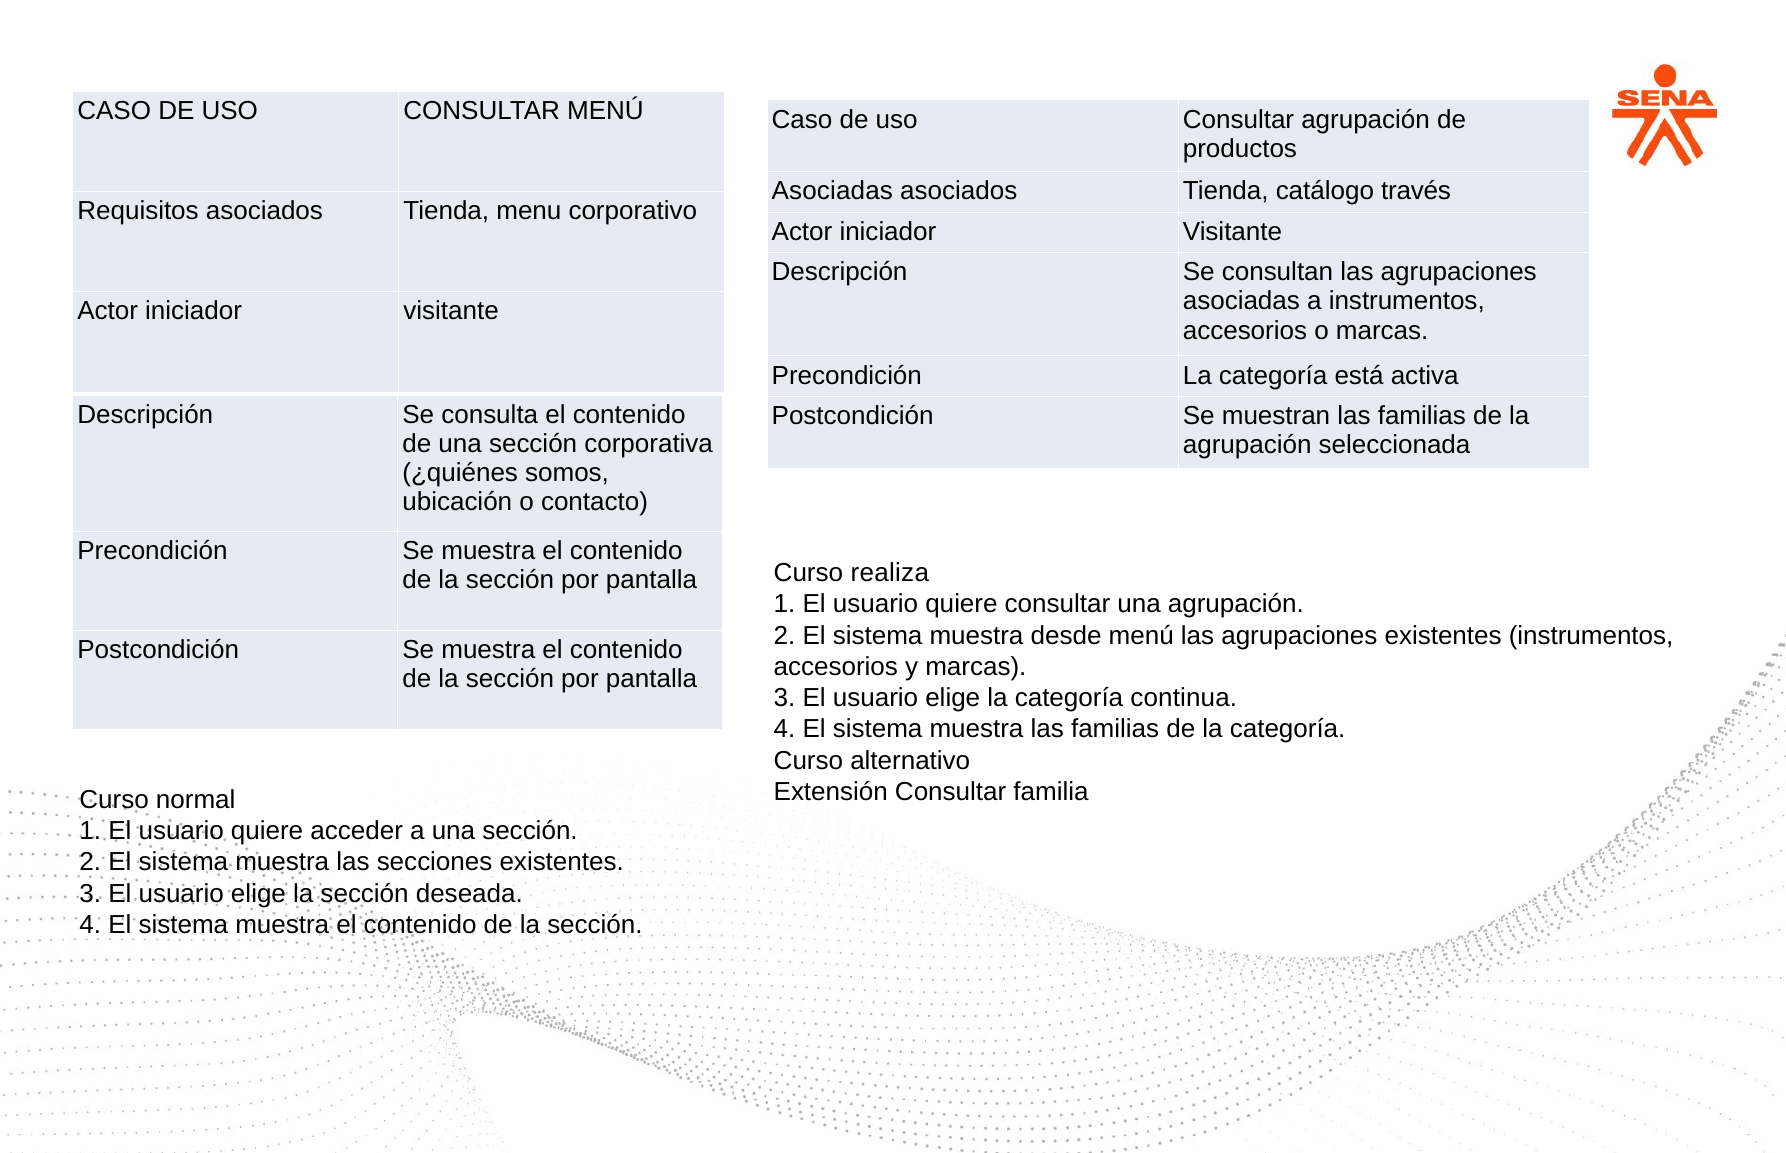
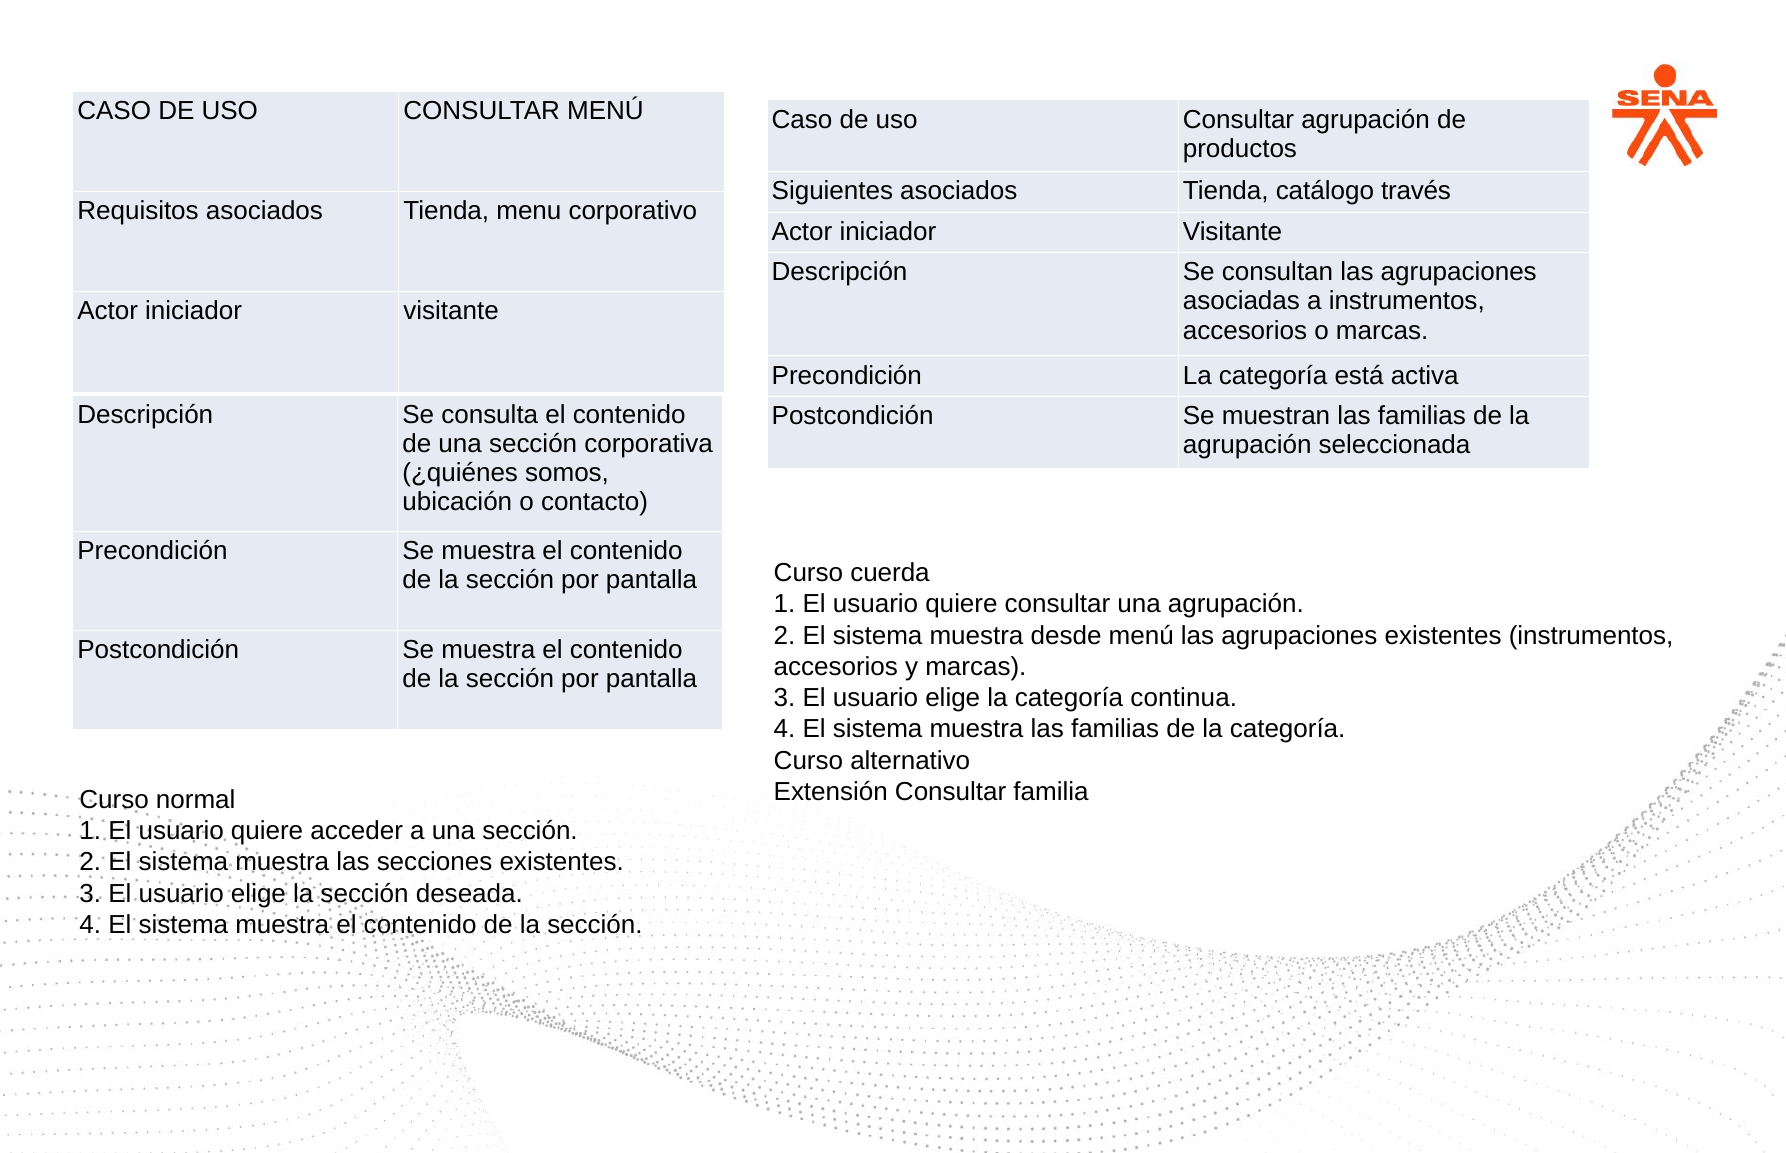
Asociadas at (832, 191): Asociadas -> Siguientes
realiza: realiza -> cuerda
